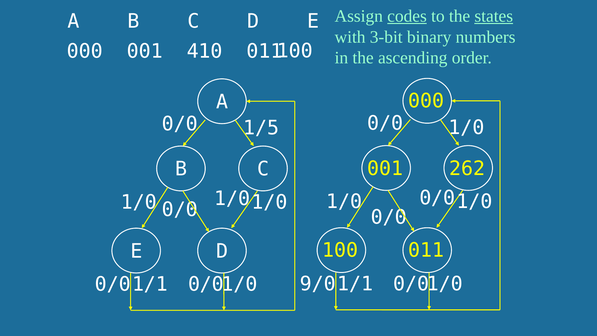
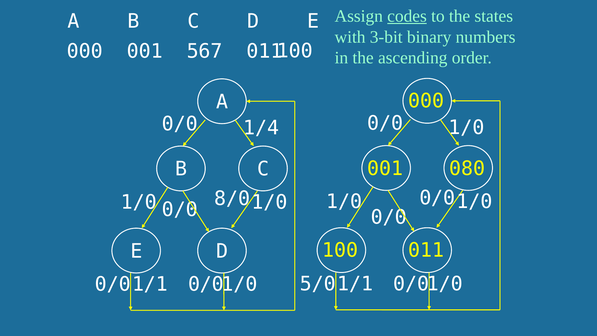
states underline: present -> none
410: 410 -> 567
1/5: 1/5 -> 1/4
262: 262 -> 080
1/0 at (232, 198): 1/0 -> 8/0
9/0: 9/0 -> 5/0
